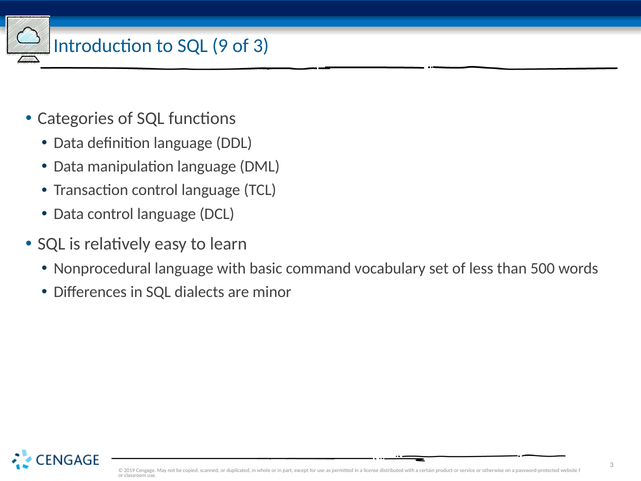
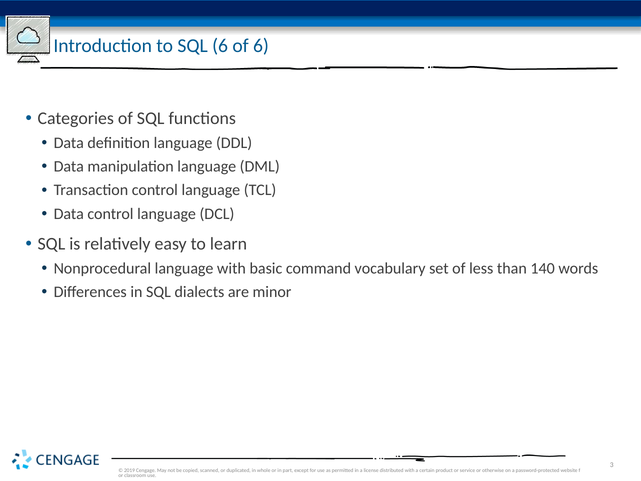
SQL 9: 9 -> 6
of 3: 3 -> 6
500: 500 -> 140
